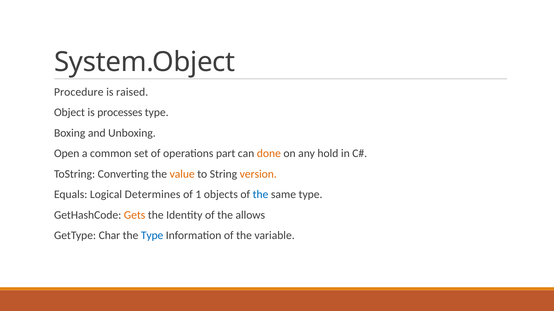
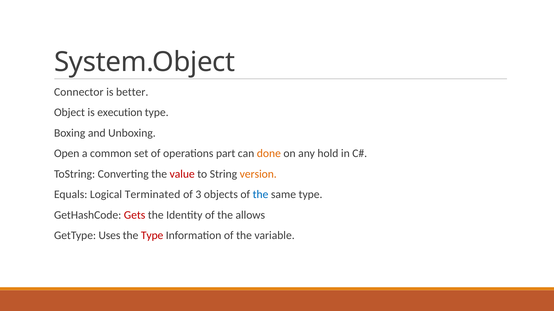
Procedure: Procedure -> Connector
raised: raised -> better
processes: processes -> execution
value colour: orange -> red
Determines: Determines -> Terminated
1: 1 -> 3
Gets colour: orange -> red
Char: Char -> Uses
Type at (152, 236) colour: blue -> red
